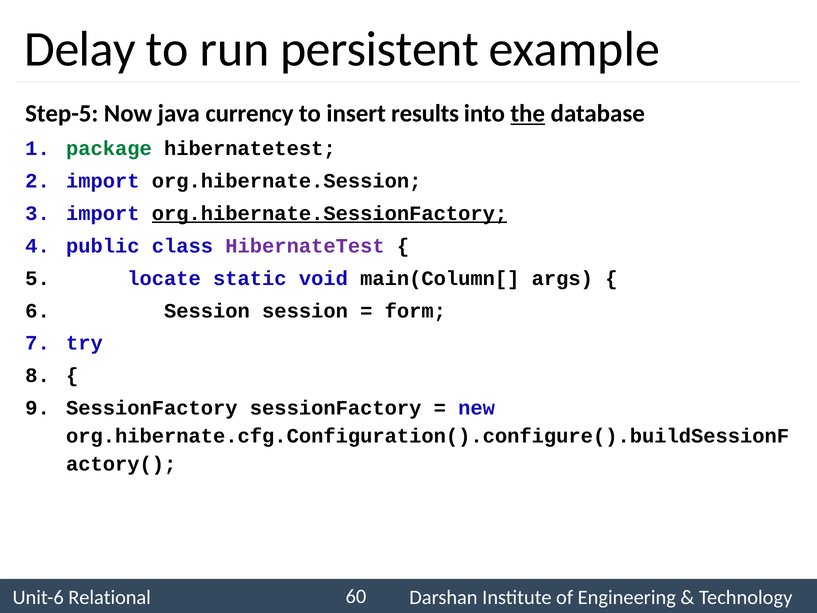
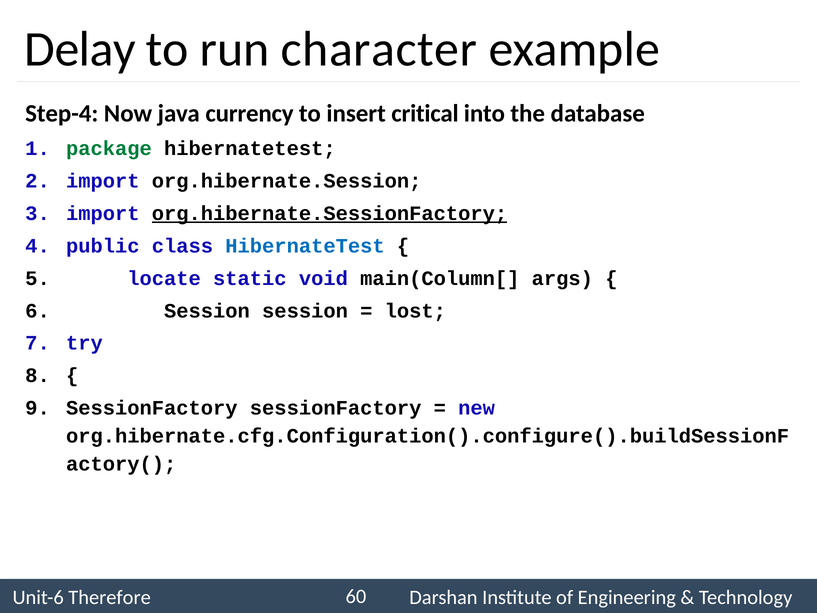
persistent: persistent -> character
Step-5: Step-5 -> Step-4
results: results -> critical
the underline: present -> none
HibernateTest at (305, 246) colour: purple -> blue
form: form -> lost
Relational: Relational -> Therefore
